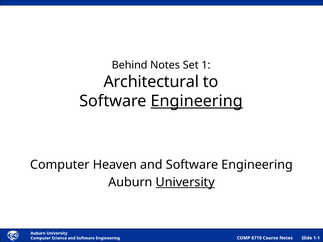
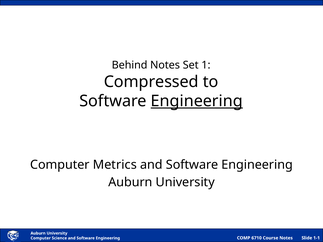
Architectural: Architectural -> Compressed
Heaven: Heaven -> Metrics
University at (185, 183) underline: present -> none
